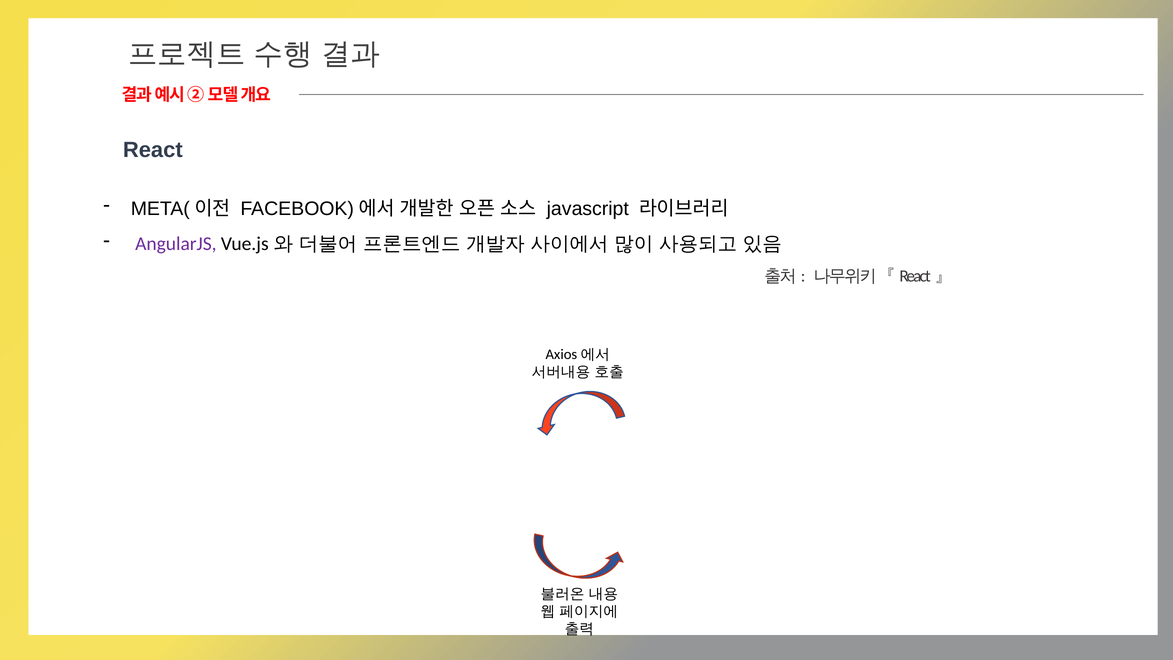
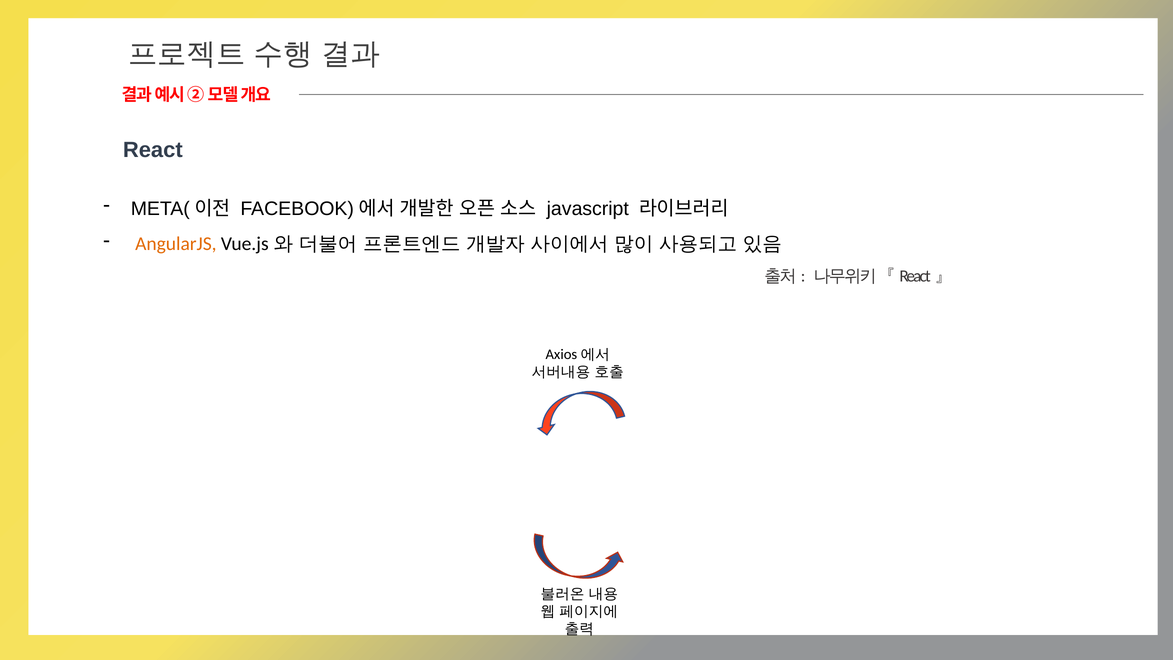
AngularJS colour: purple -> orange
